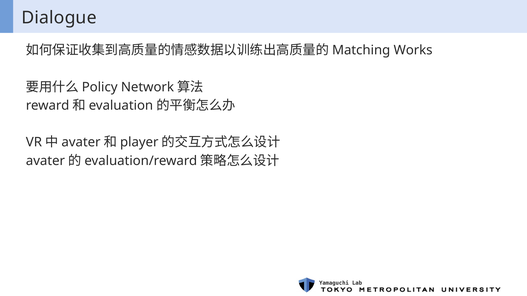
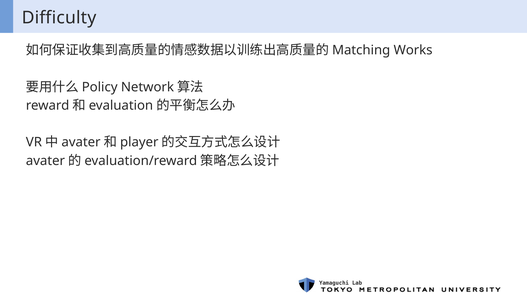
Dialogue: Dialogue -> Difficulty
